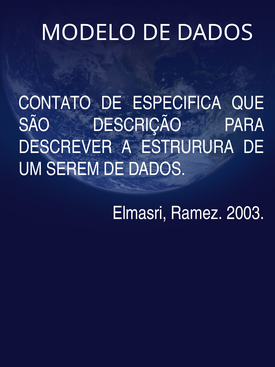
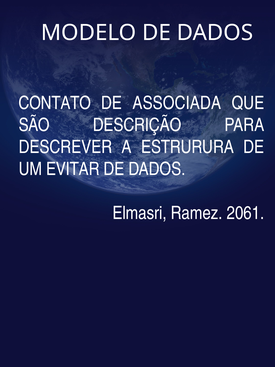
ESPECIFICA: ESPECIFICA -> ASSOCIADA
SEREM: SEREM -> EVITAR
2003: 2003 -> 2061
